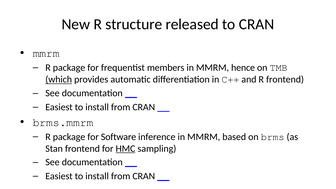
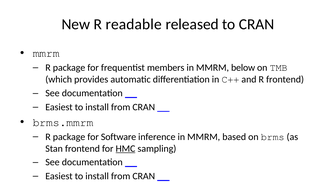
structure: structure -> readable
hence: hence -> below
which underline: present -> none
